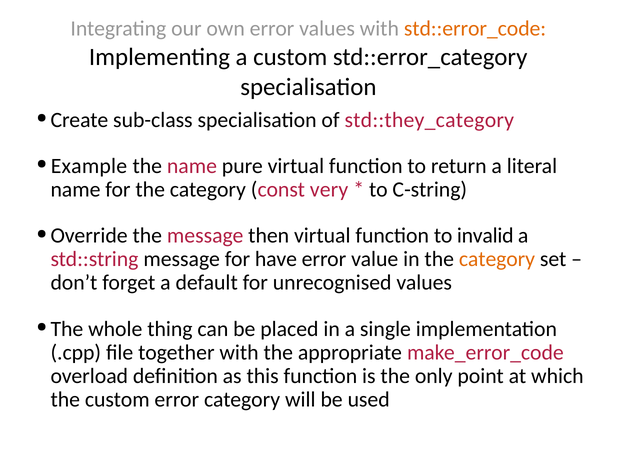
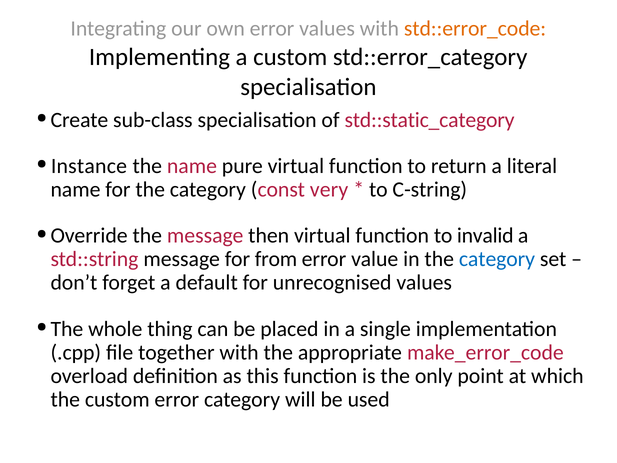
std::they_category: std::they_category -> std::static_category
Example: Example -> Instance
have: have -> from
category at (497, 259) colour: orange -> blue
